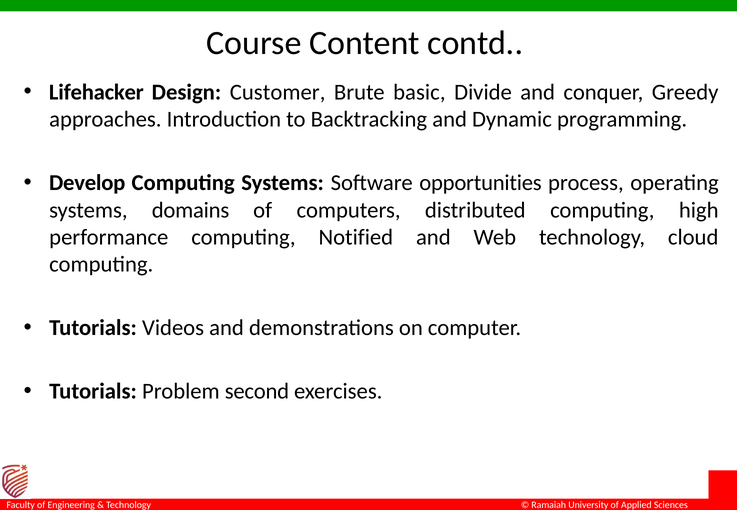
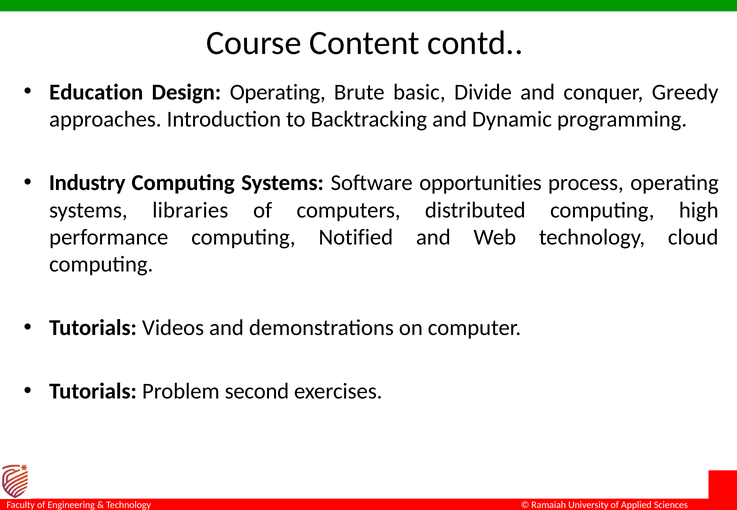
Lifehacker: Lifehacker -> Education
Design Customer: Customer -> Operating
Develop: Develop -> Industry
domains: domains -> libraries
